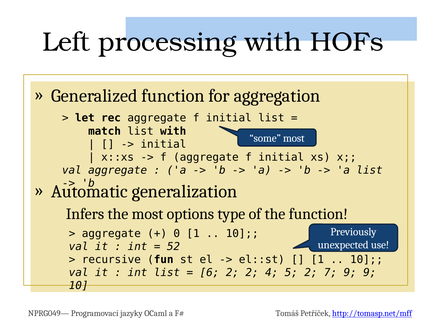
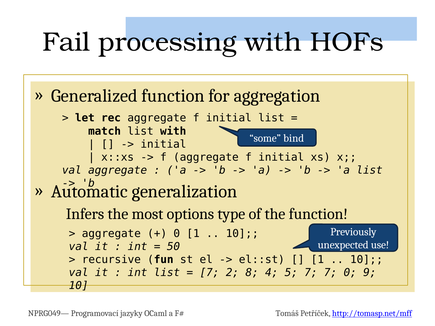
Left: Left -> Fail
some most: most -> bind
52: 52 -> 50
6 at (209, 273): 6 -> 7
2 2: 2 -> 8
5 2: 2 -> 7
7 9: 9 -> 0
